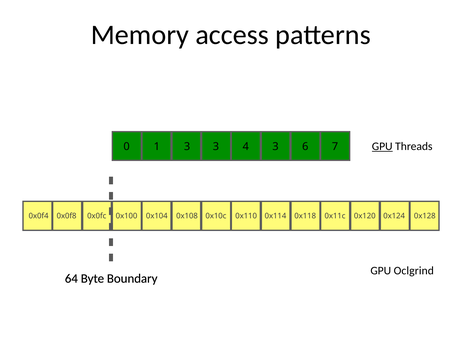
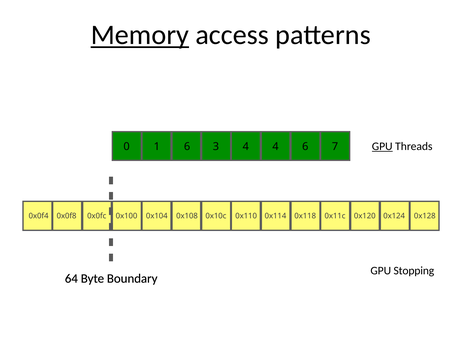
Memory underline: none -> present
1 3: 3 -> 6
4 3: 3 -> 4
Oclgrind: Oclgrind -> Stopping
